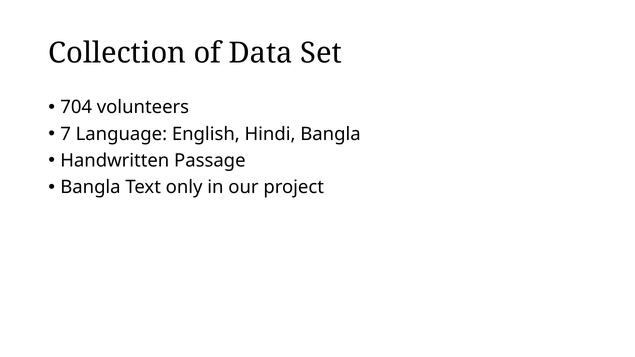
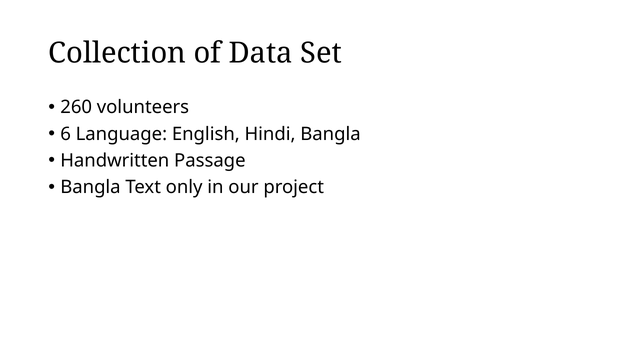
704: 704 -> 260
7: 7 -> 6
